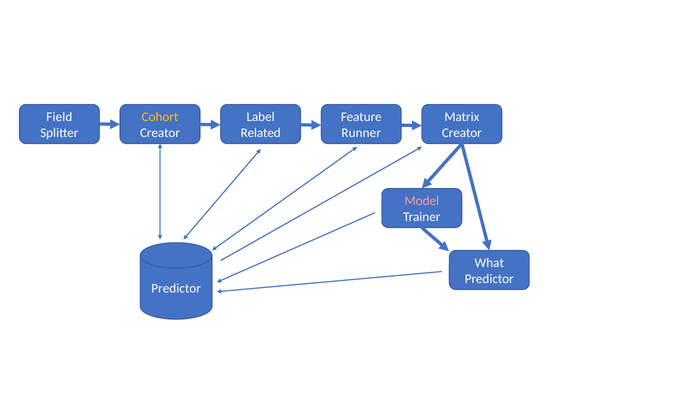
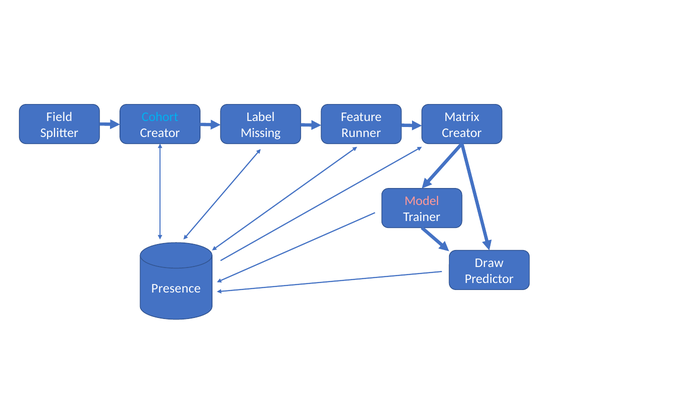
Cohort colour: yellow -> light blue
Related: Related -> Missing
What: What -> Draw
Predictor at (176, 288): Predictor -> Presence
